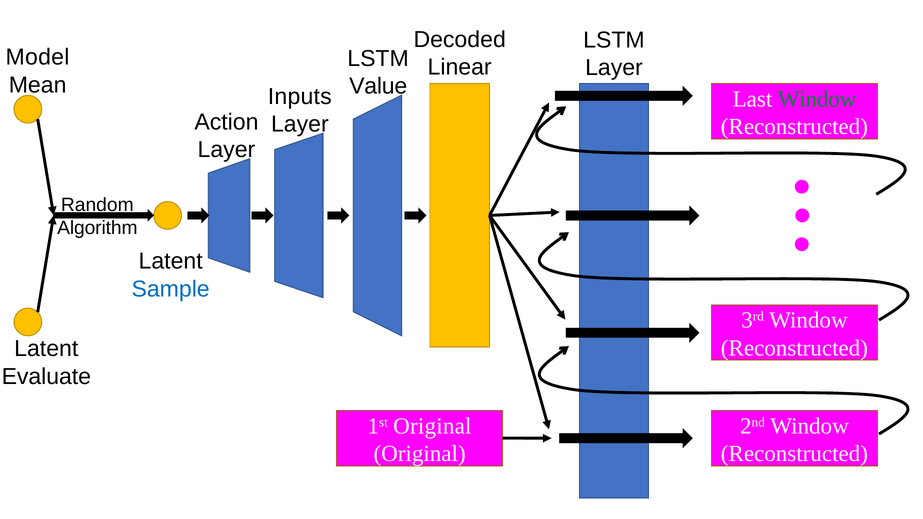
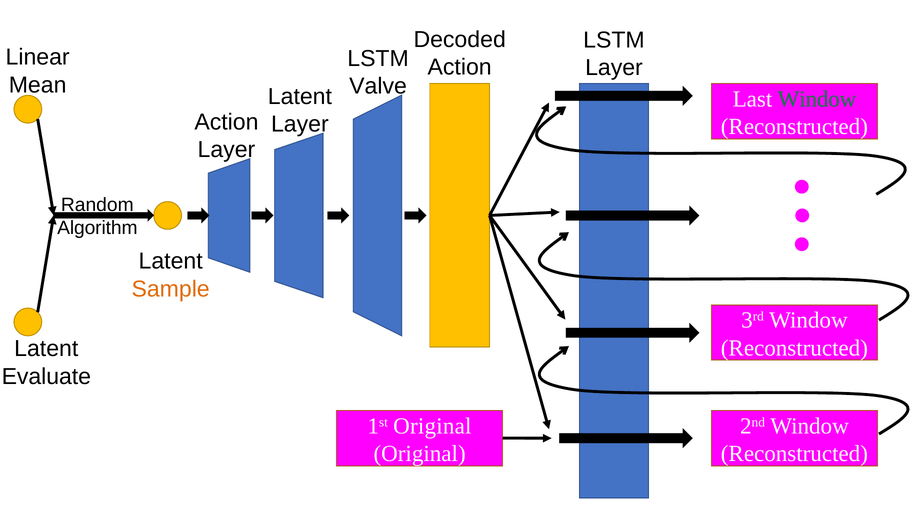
Model: Model -> Linear
Linear at (460, 67): Linear -> Action
Value: Value -> Valve
Inputs at (300, 97): Inputs -> Latent
Sample colour: blue -> orange
